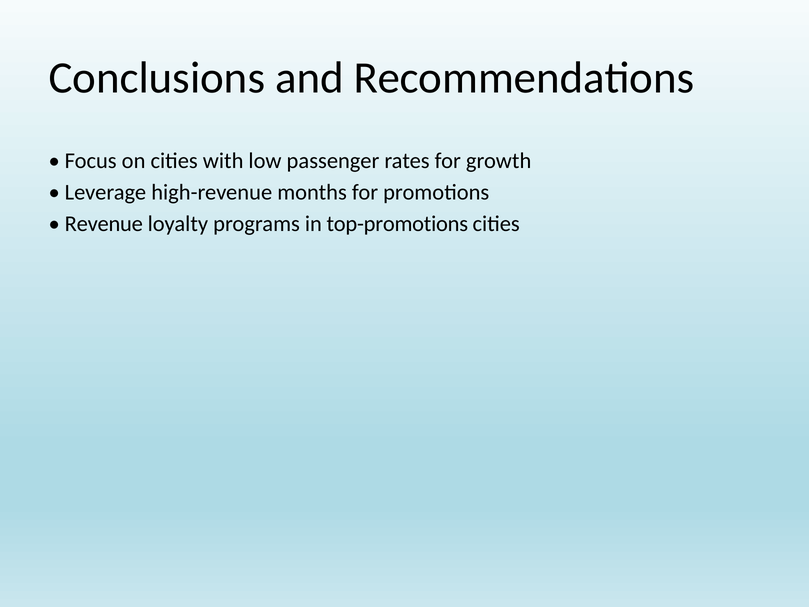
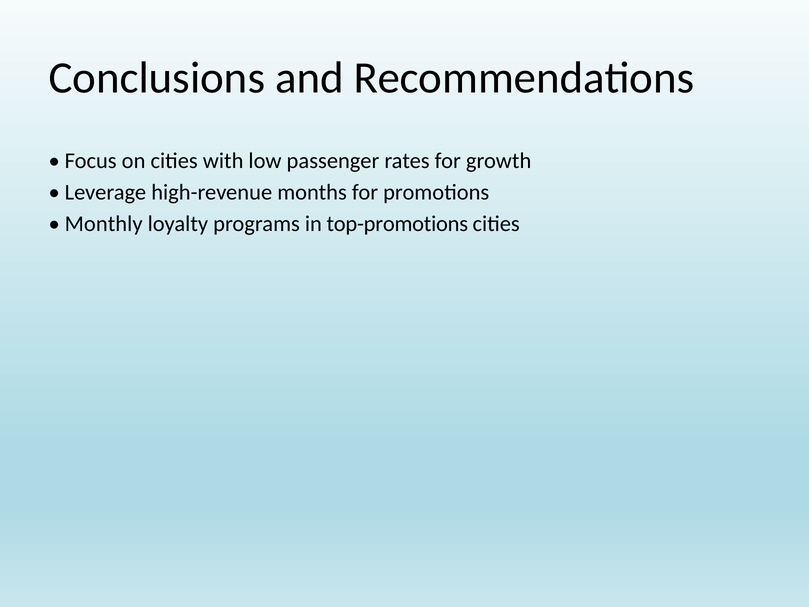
Revenue: Revenue -> Monthly
